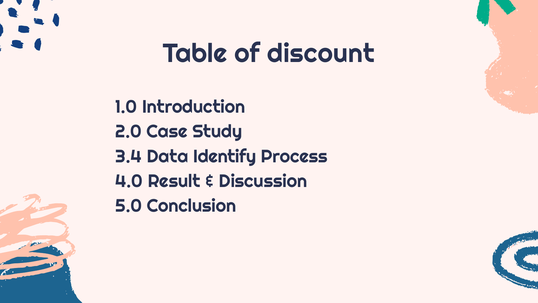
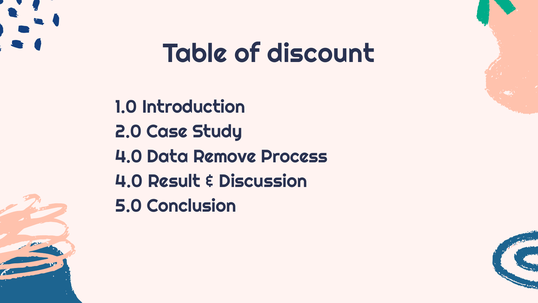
3.4 at (129, 156): 3.4 -> 4.0
Identify: Identify -> Remove
